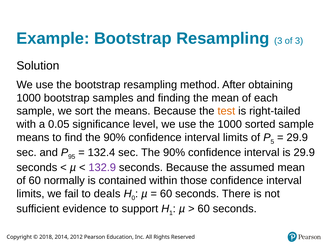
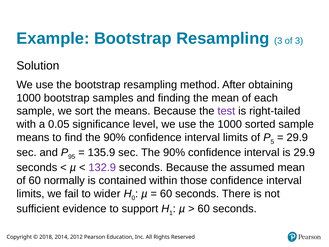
test colour: orange -> purple
132.4: 132.4 -> 135.9
deals: deals -> wider
